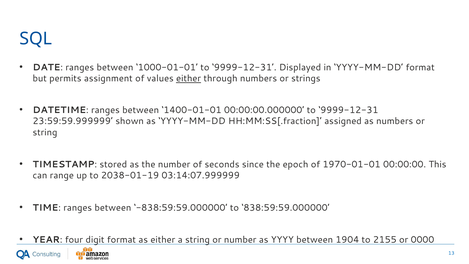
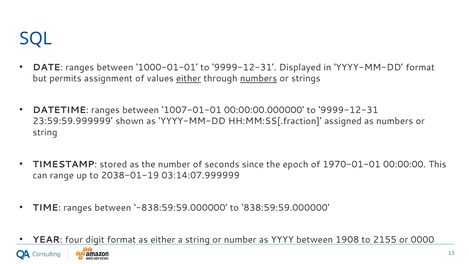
numbers at (259, 79) underline: none -> present
1400-01-01: 1400-01-01 -> 1007-01-01
1904: 1904 -> 1908
